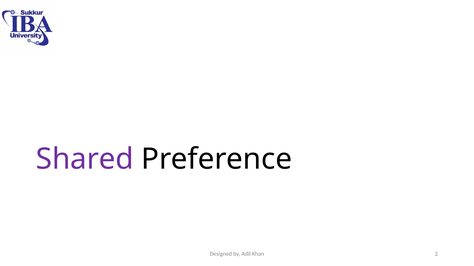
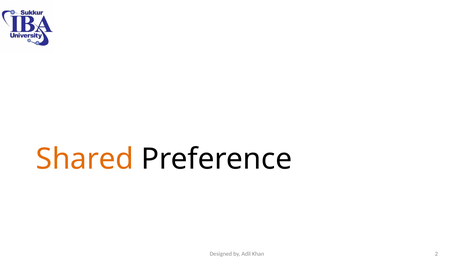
Shared colour: purple -> orange
